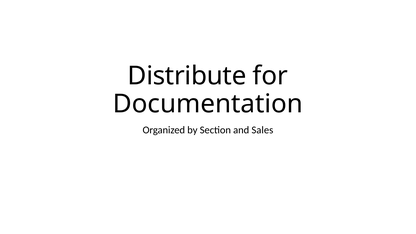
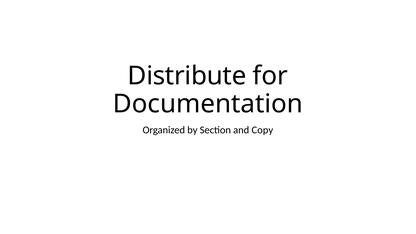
Sales: Sales -> Copy
